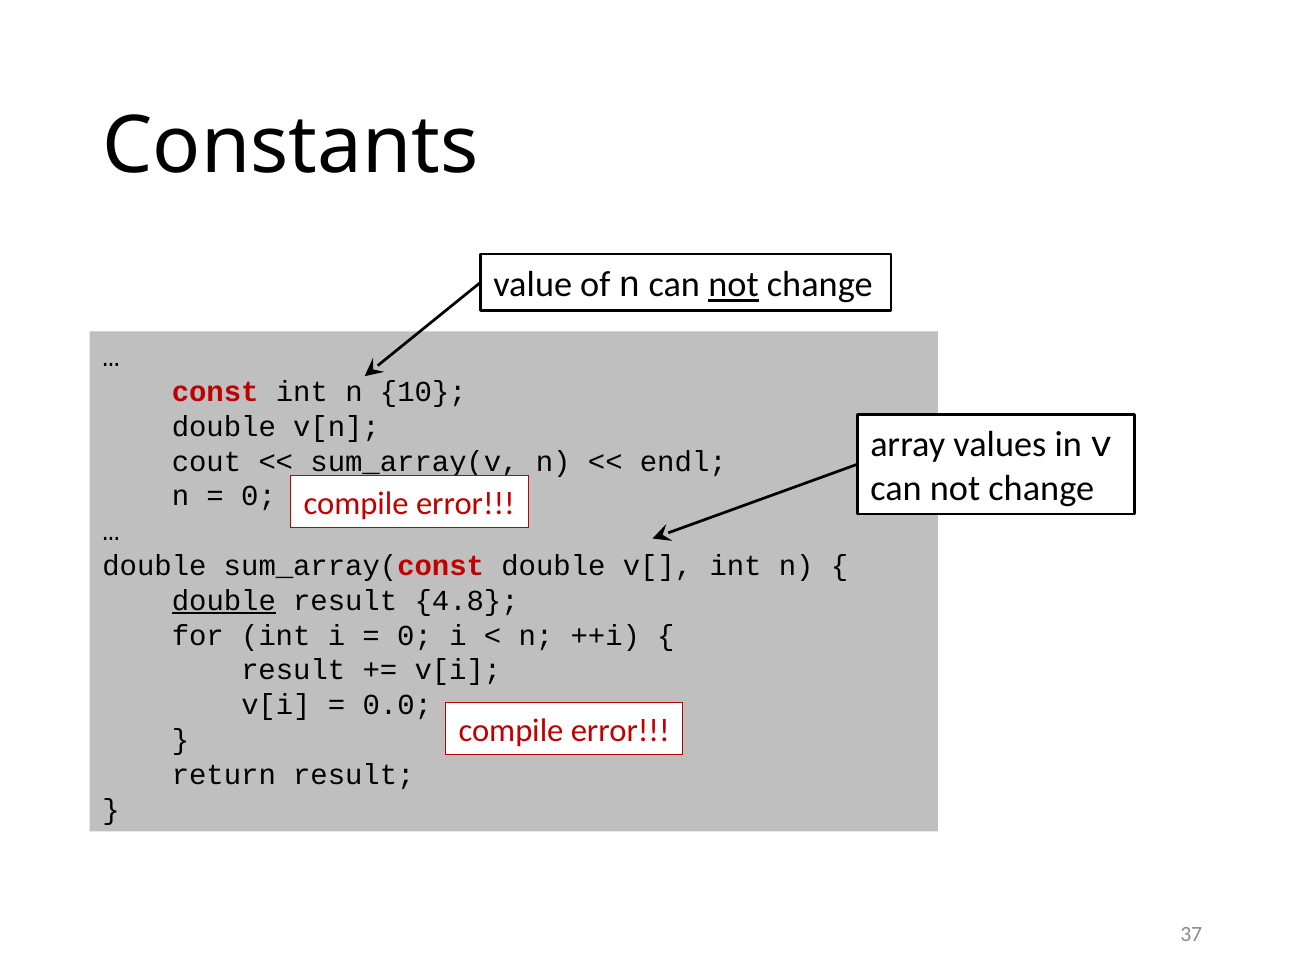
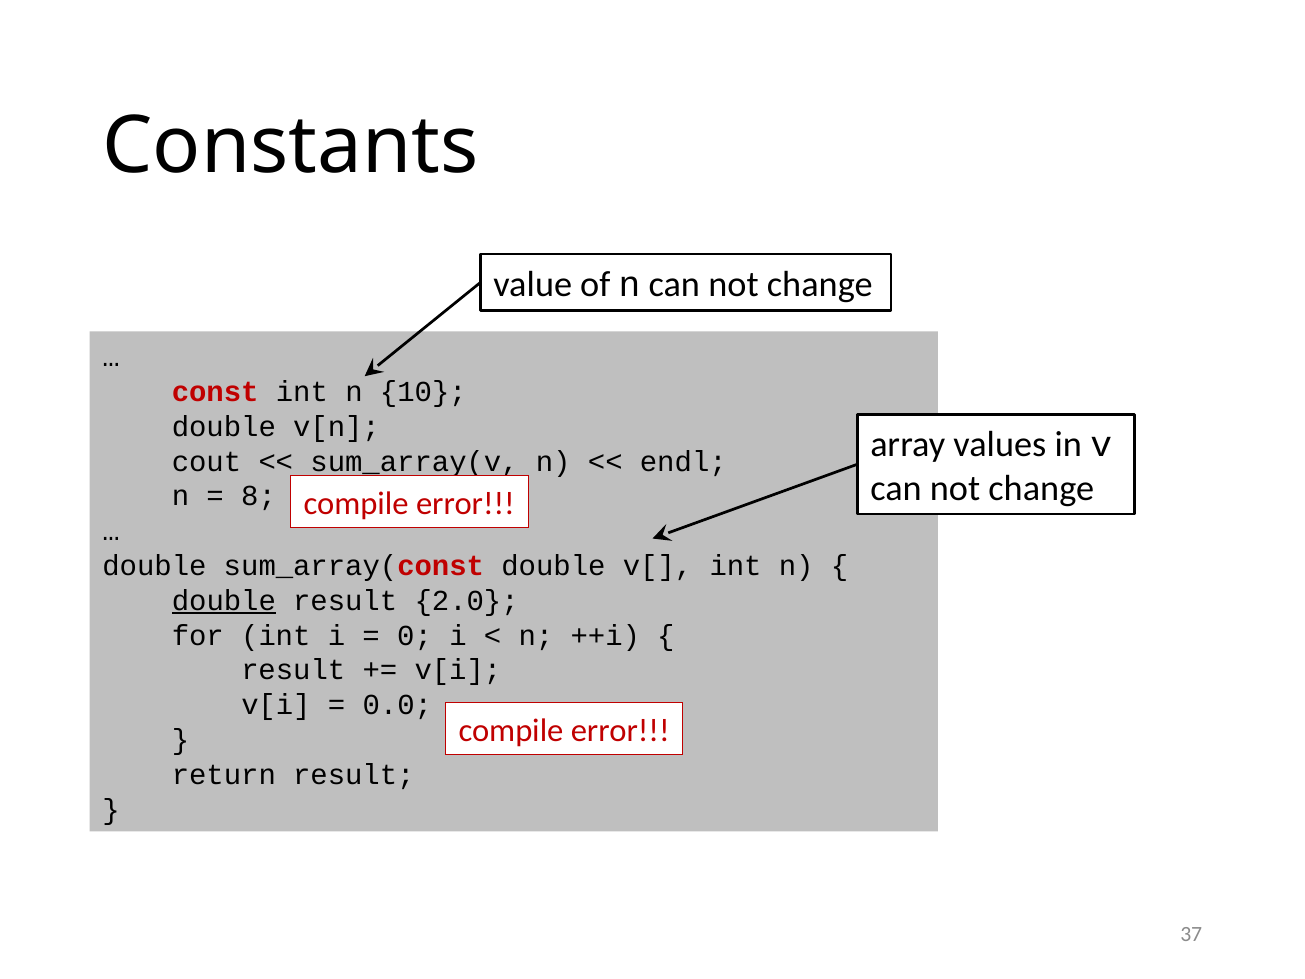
not at (734, 285) underline: present -> none
0 at (259, 496): 0 -> 8
4.8: 4.8 -> 2.0
